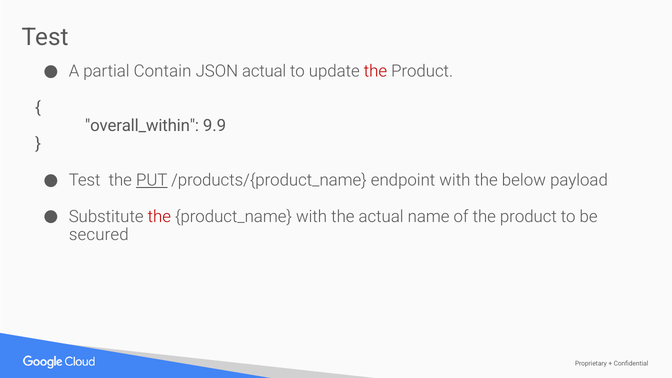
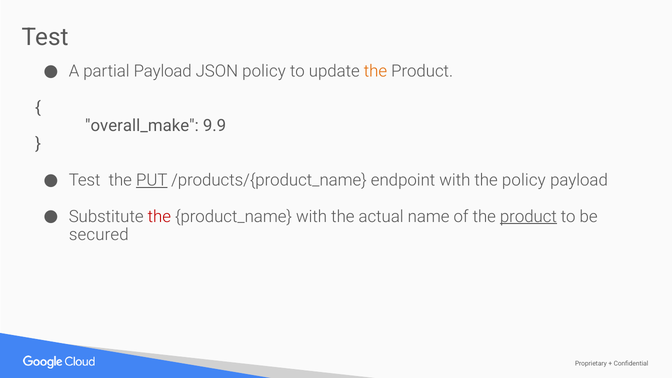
partial Contain: Contain -> Payload
JSON actual: actual -> policy
the at (375, 71) colour: red -> orange
overall_within: overall_within -> overall_make
the below: below -> policy
product at (528, 216) underline: none -> present
